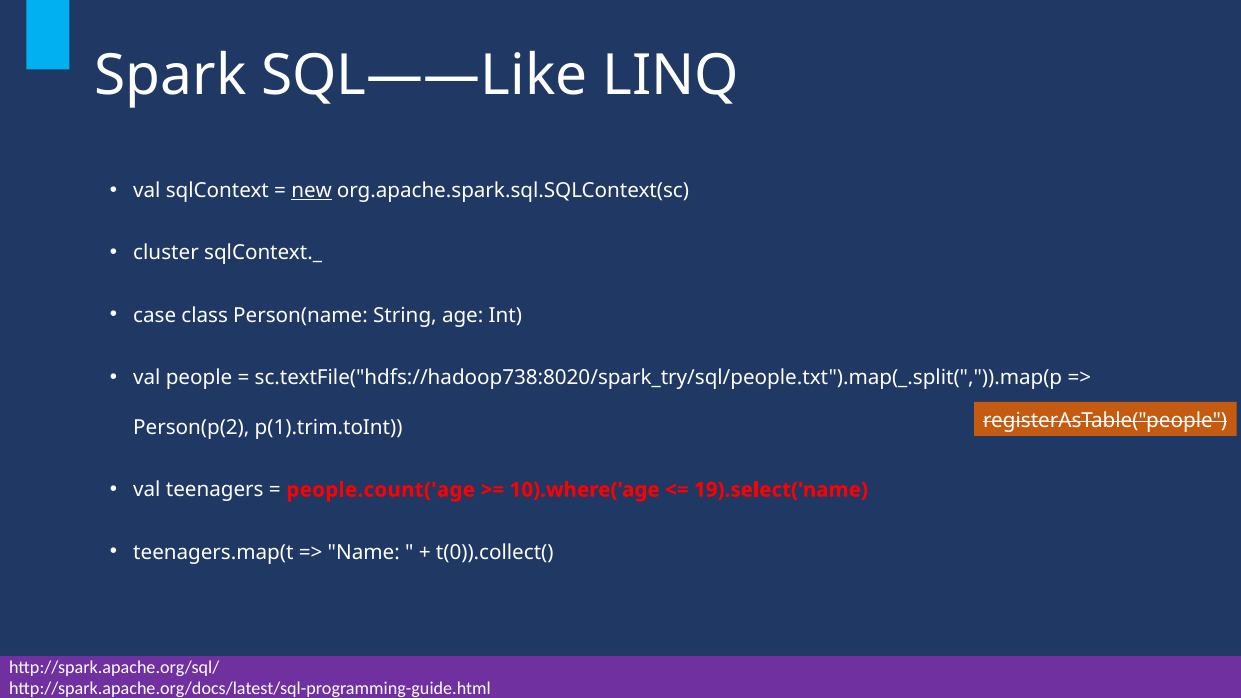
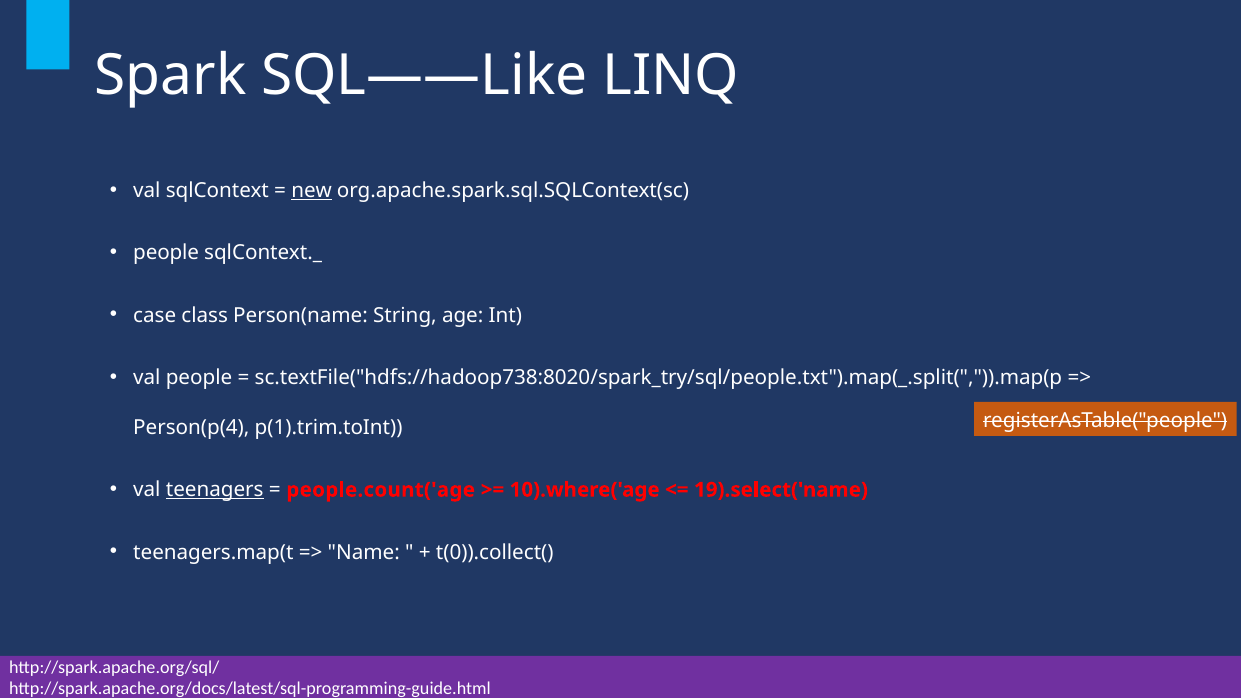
cluster at (166, 253): cluster -> people
Person(p(2: Person(p(2 -> Person(p(4
teenagers underline: none -> present
